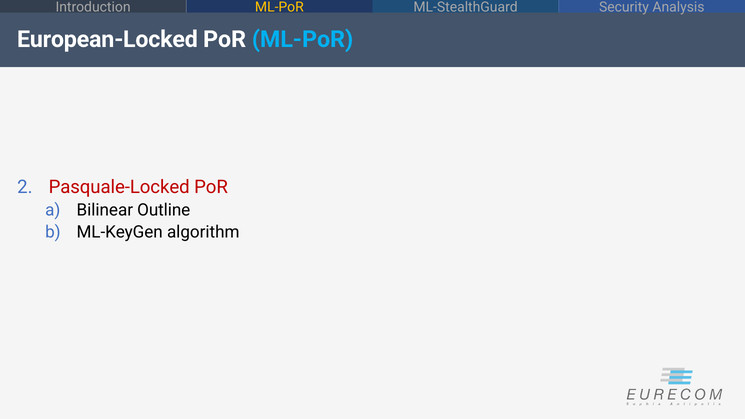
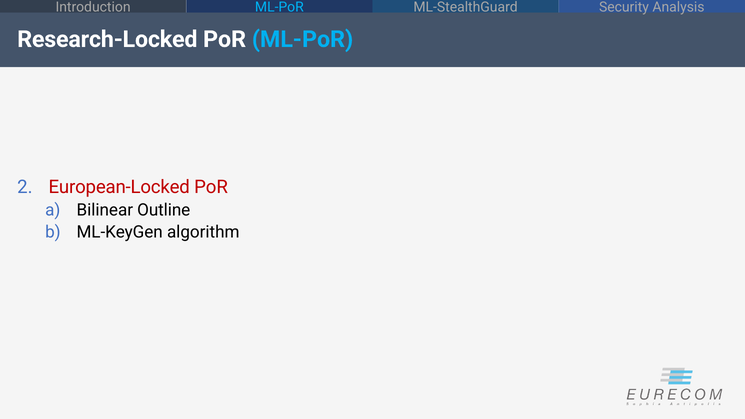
ML-PoR at (279, 7) colour: yellow -> light blue
European-Locked: European-Locked -> Research-Locked
Pasquale-Locked: Pasquale-Locked -> European-Locked
